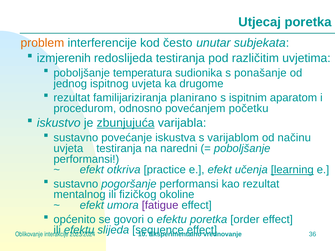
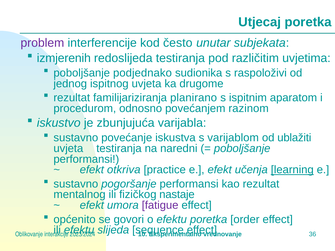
problem colour: orange -> purple
temperatura: temperatura -> podjednako
ponašanje: ponašanje -> raspoloživi
početku: početku -> razinom
zbunjujuća underline: present -> none
načinu: načinu -> ublažiti
okoline: okoline -> nastaje
